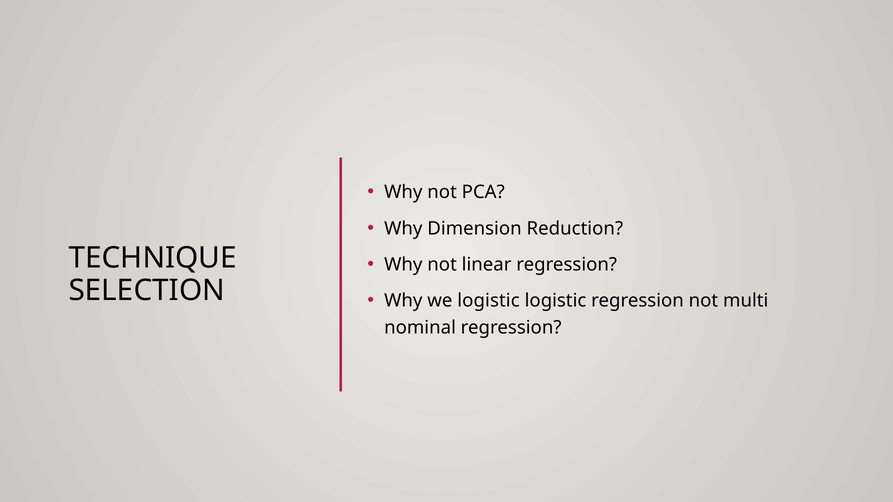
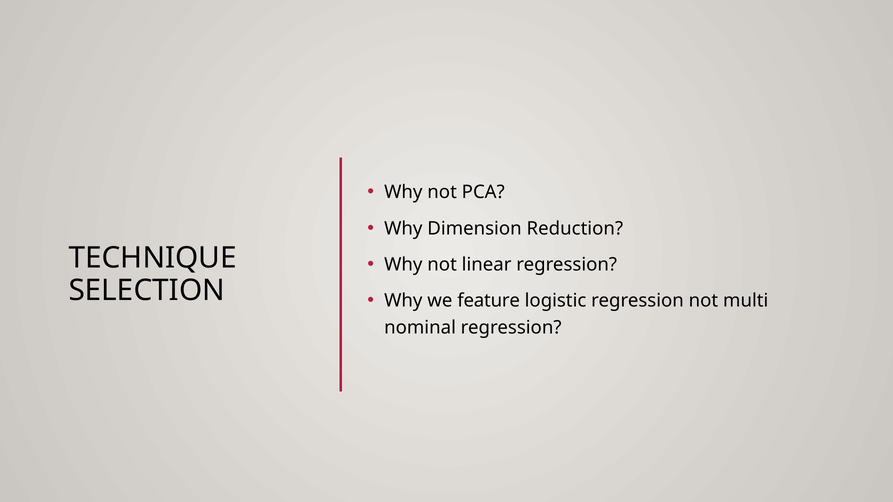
we logistic: logistic -> feature
